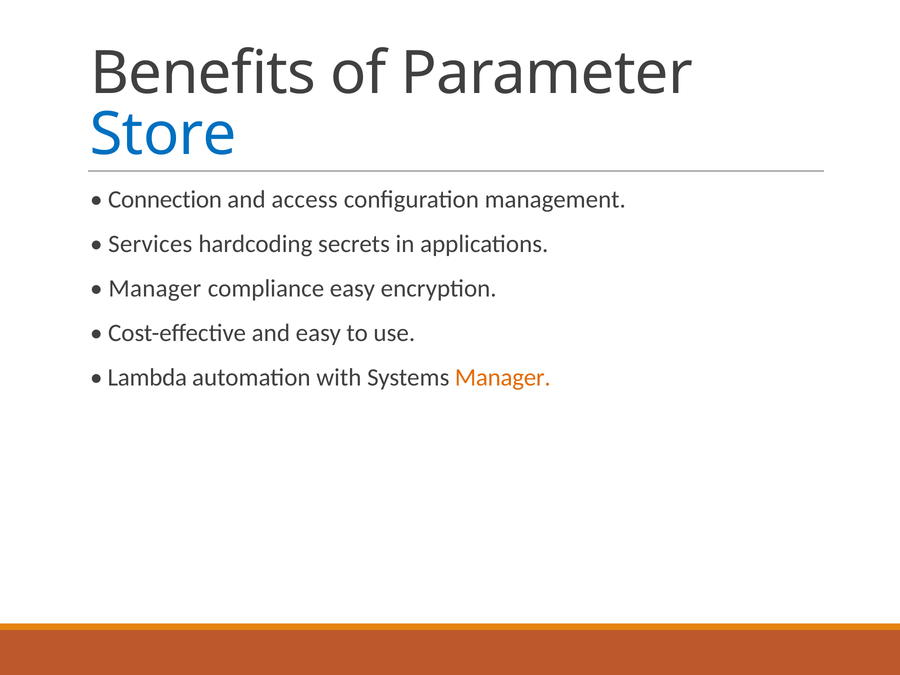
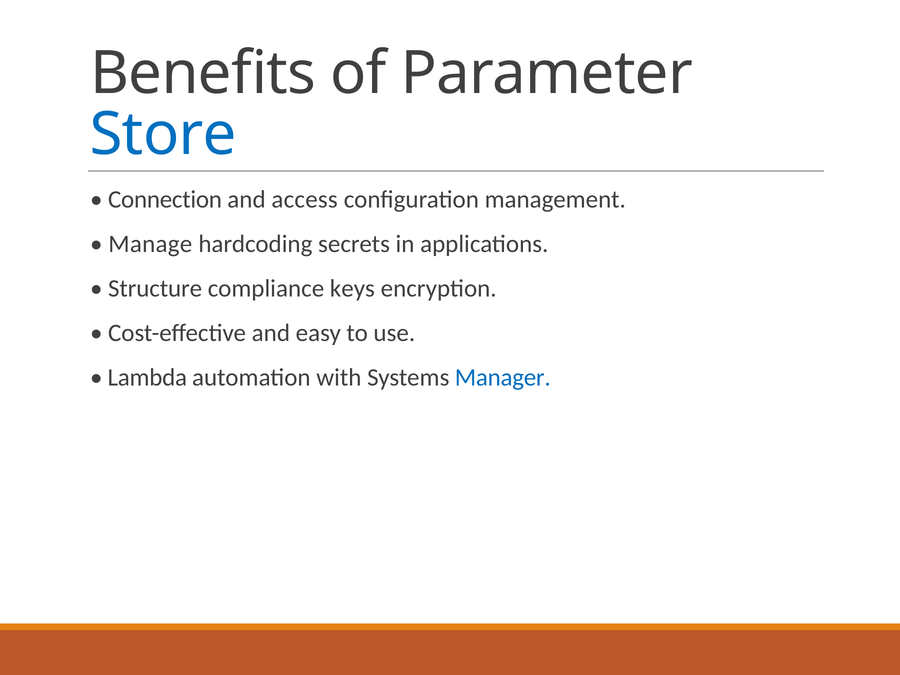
Services: Services -> Manage
Manager at (155, 289): Manager -> Structure
compliance easy: easy -> keys
Manager at (503, 378) colour: orange -> blue
